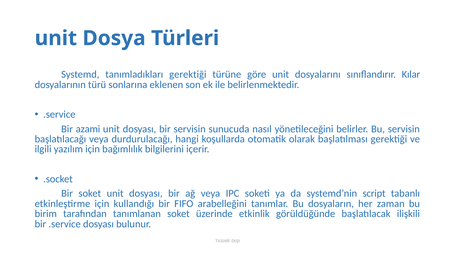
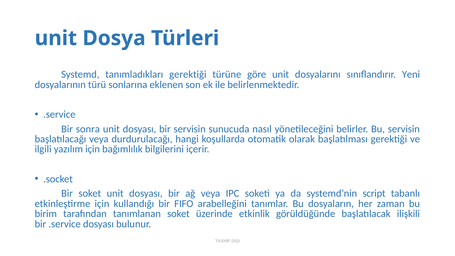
Kılar: Kılar -> Yeni
azami: azami -> sonra
